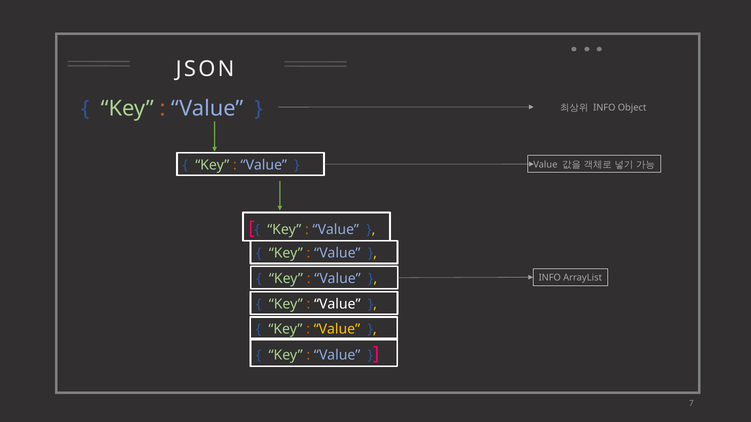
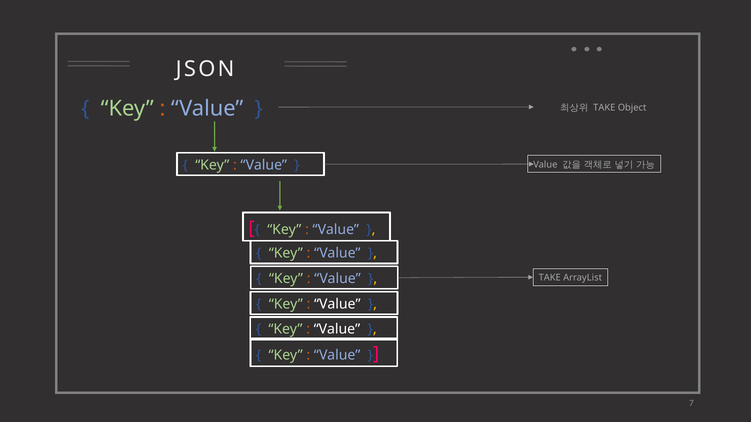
INFO at (604, 108): INFO -> TAKE
INFO at (550, 278): INFO -> TAKE
Value at (337, 330) colour: yellow -> white
